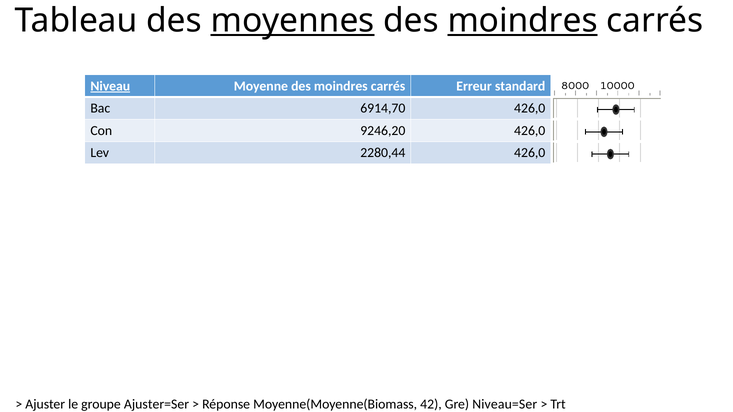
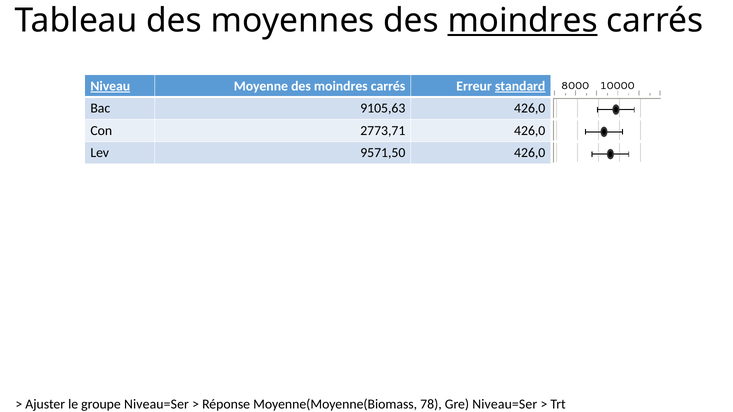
moyennes underline: present -> none
standard underline: none -> present
6914,70: 6914,70 -> 9105,63
9246,20: 9246,20 -> 2773,71
2280,44: 2280,44 -> 9571,50
groupe Ajuster=Ser: Ajuster=Ser -> Niveau=Ser
42: 42 -> 78
